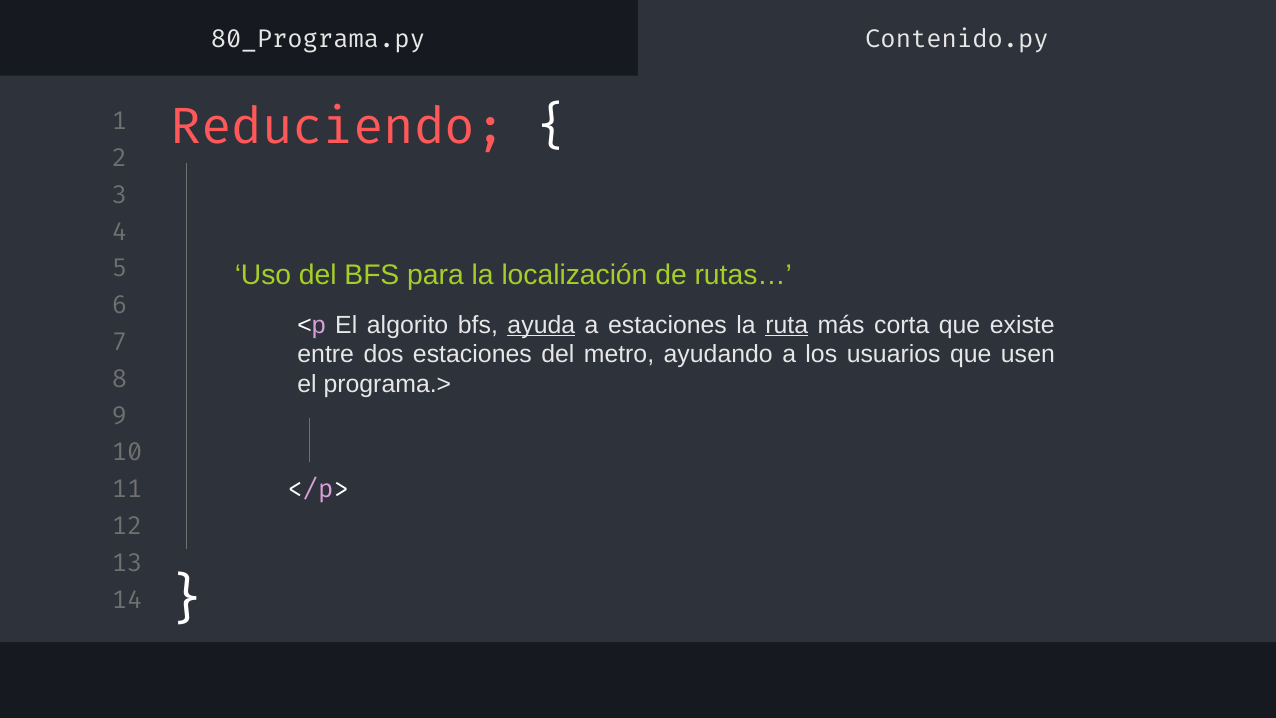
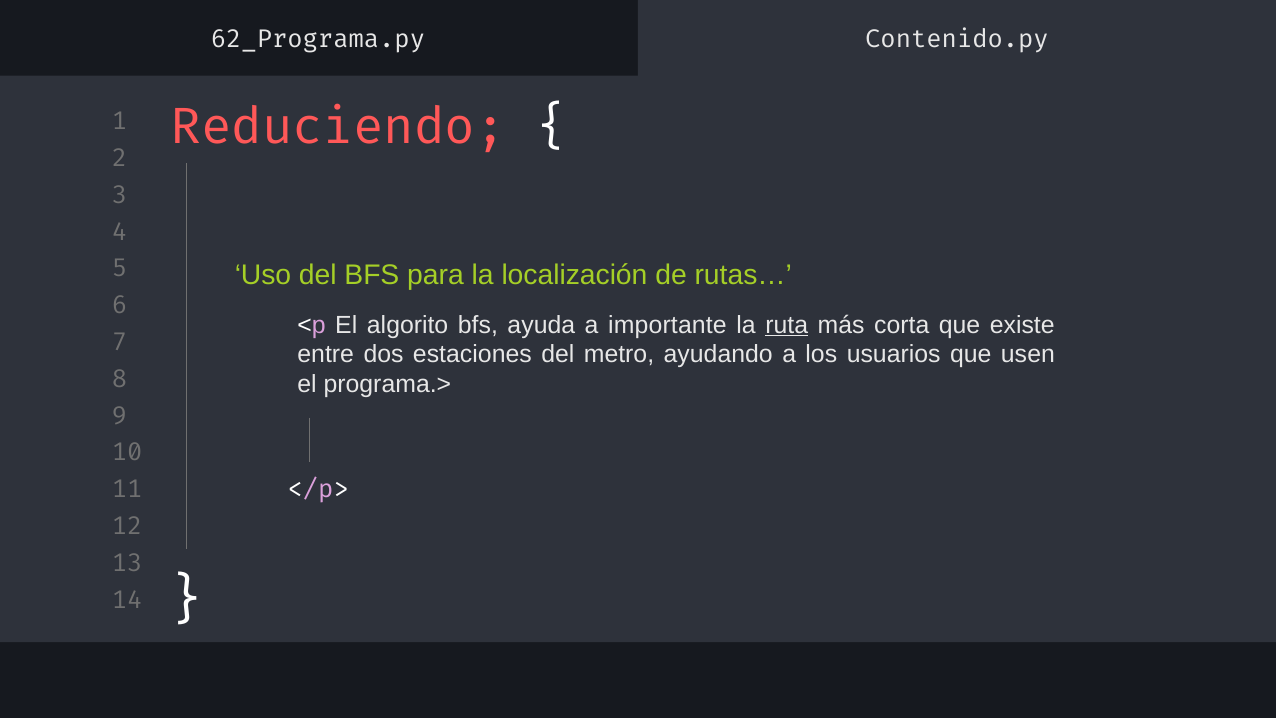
80_Programa.py: 80_Programa.py -> 62_Programa.py
ayuda underline: present -> none
a estaciones: estaciones -> importante
